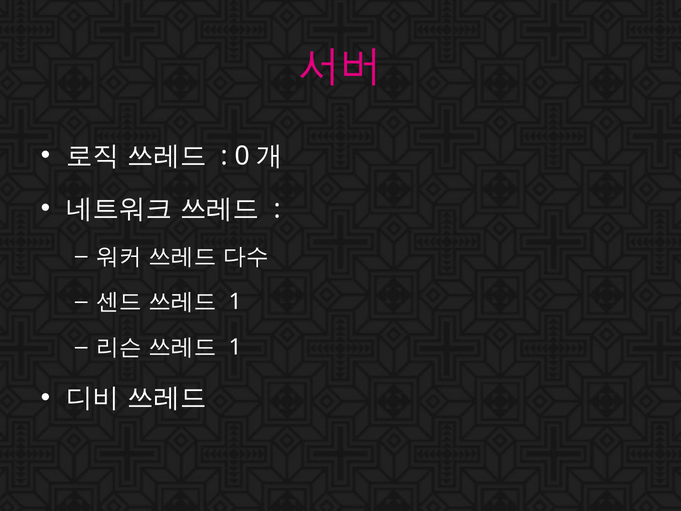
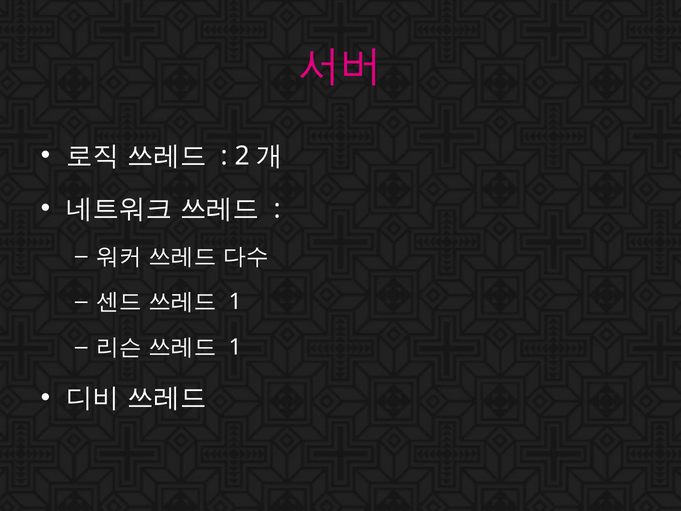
0: 0 -> 2
